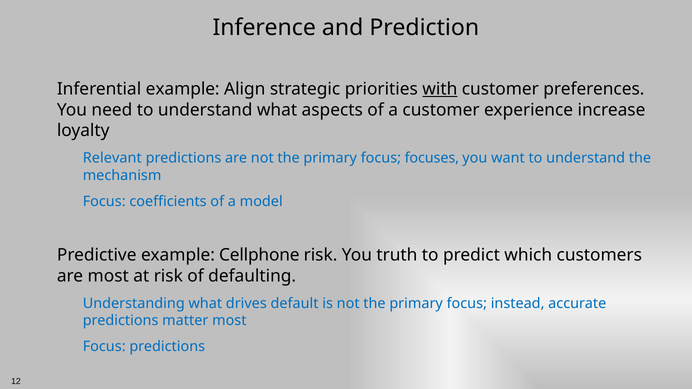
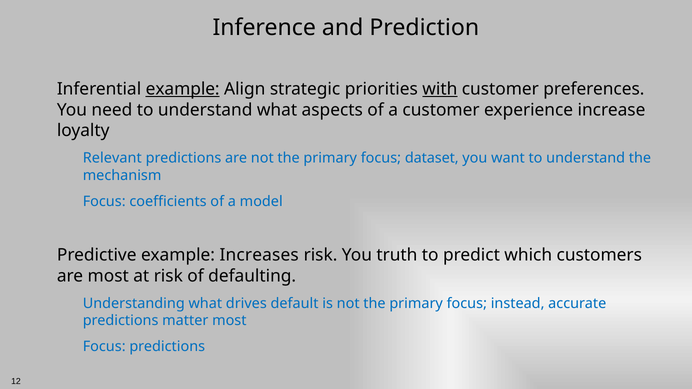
example at (183, 89) underline: none -> present
focuses: focuses -> dataset
Cellphone: Cellphone -> Increases
